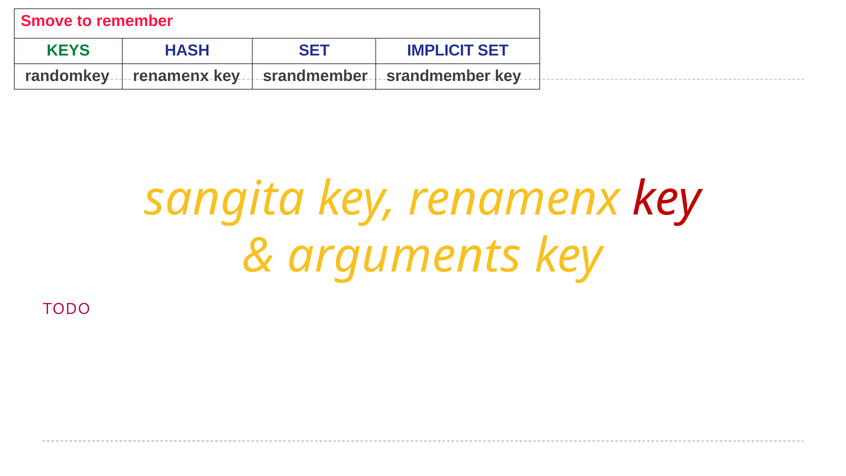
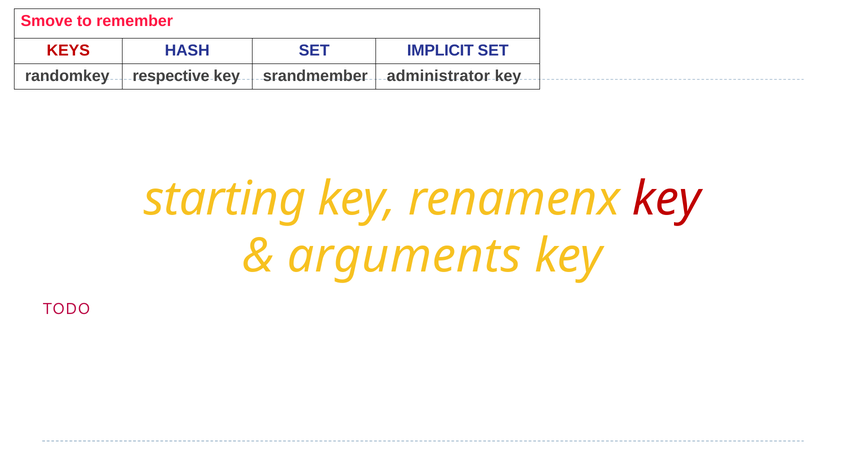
KEYS colour: green -> red
randomkey renamenx: renamenx -> respective
srandmember srandmember: srandmember -> administrator
sangita: sangita -> starting
